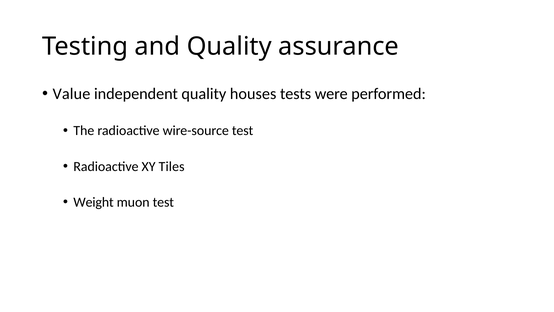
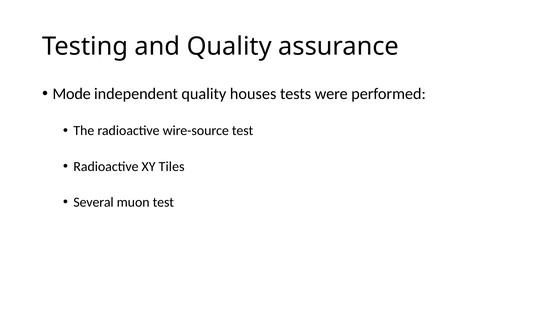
Value: Value -> Mode
Weight: Weight -> Several
